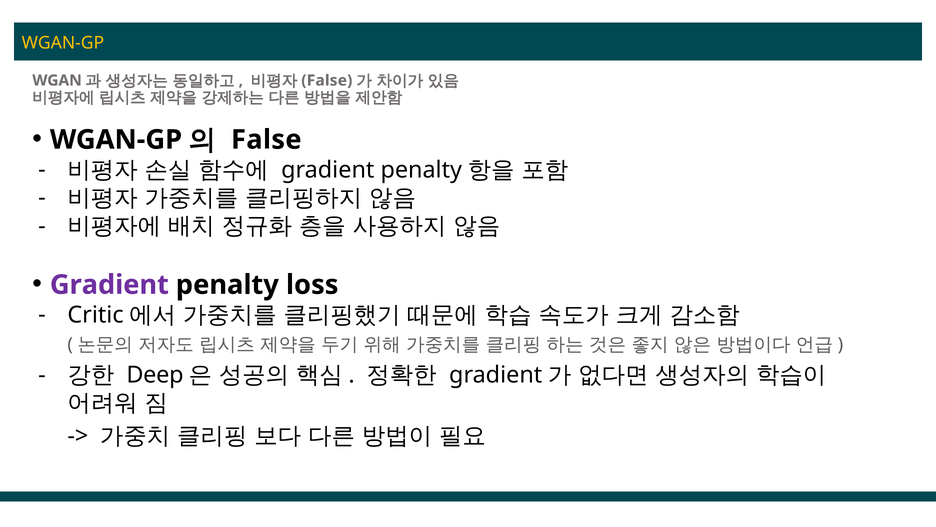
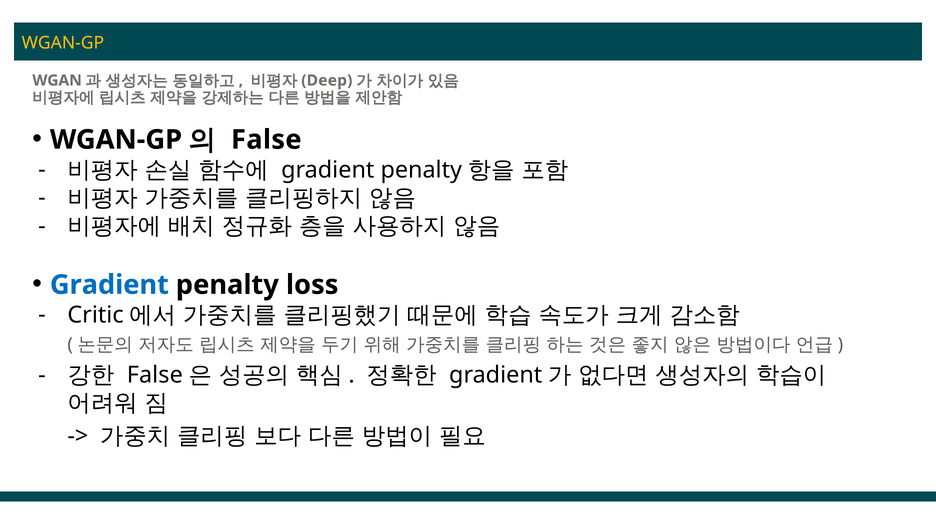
False at (327, 80): False -> Deep
Gradient at (109, 285) colour: purple -> blue
Deep at (155, 375): Deep -> False
